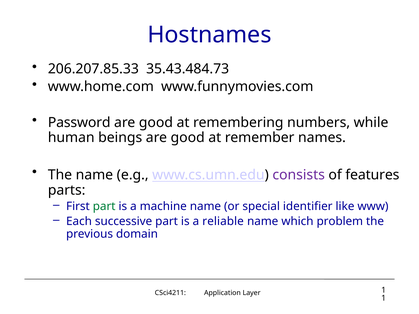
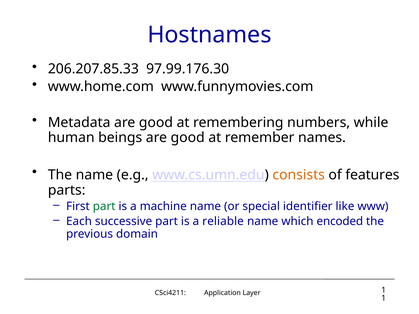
35.43.484.73: 35.43.484.73 -> 97.99.176.30
Password: Password -> Metadata
consists colour: purple -> orange
problem: problem -> encoded
